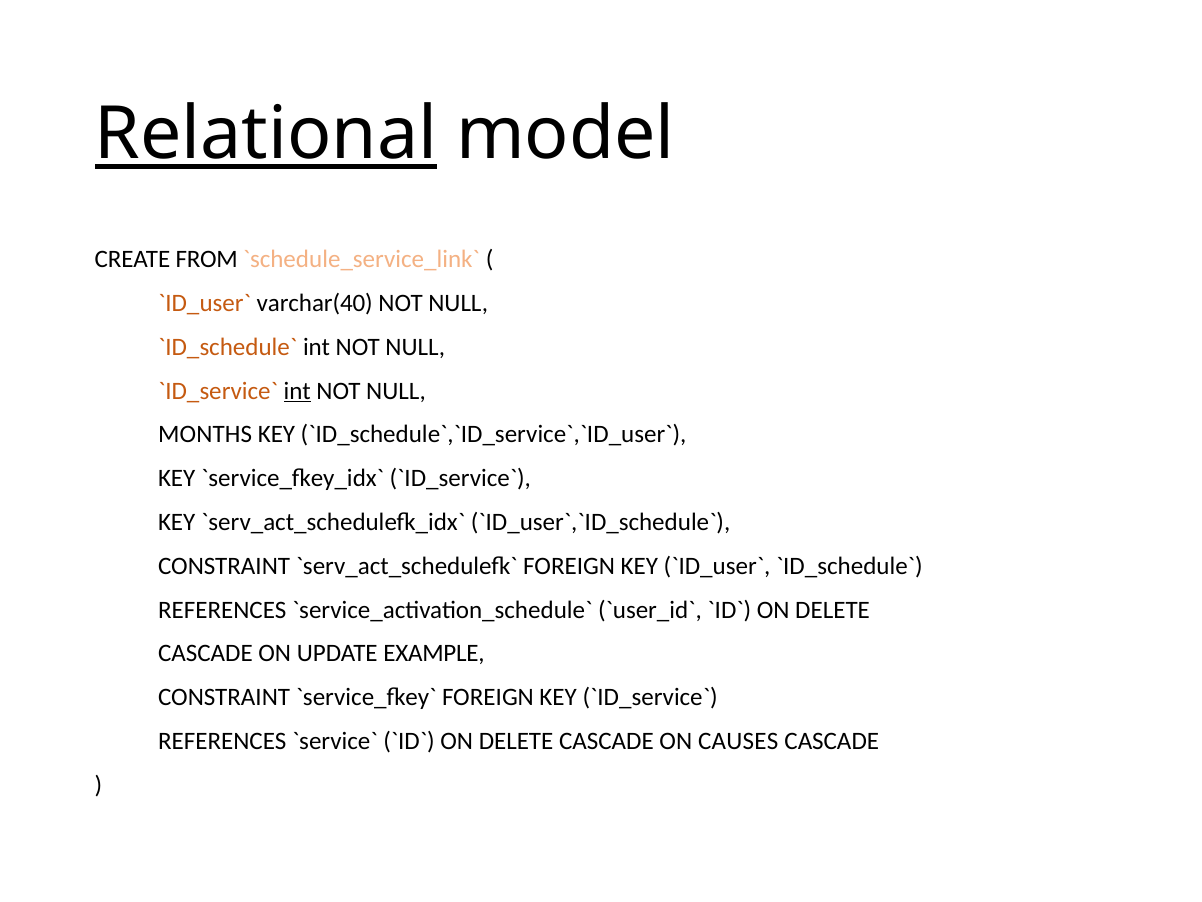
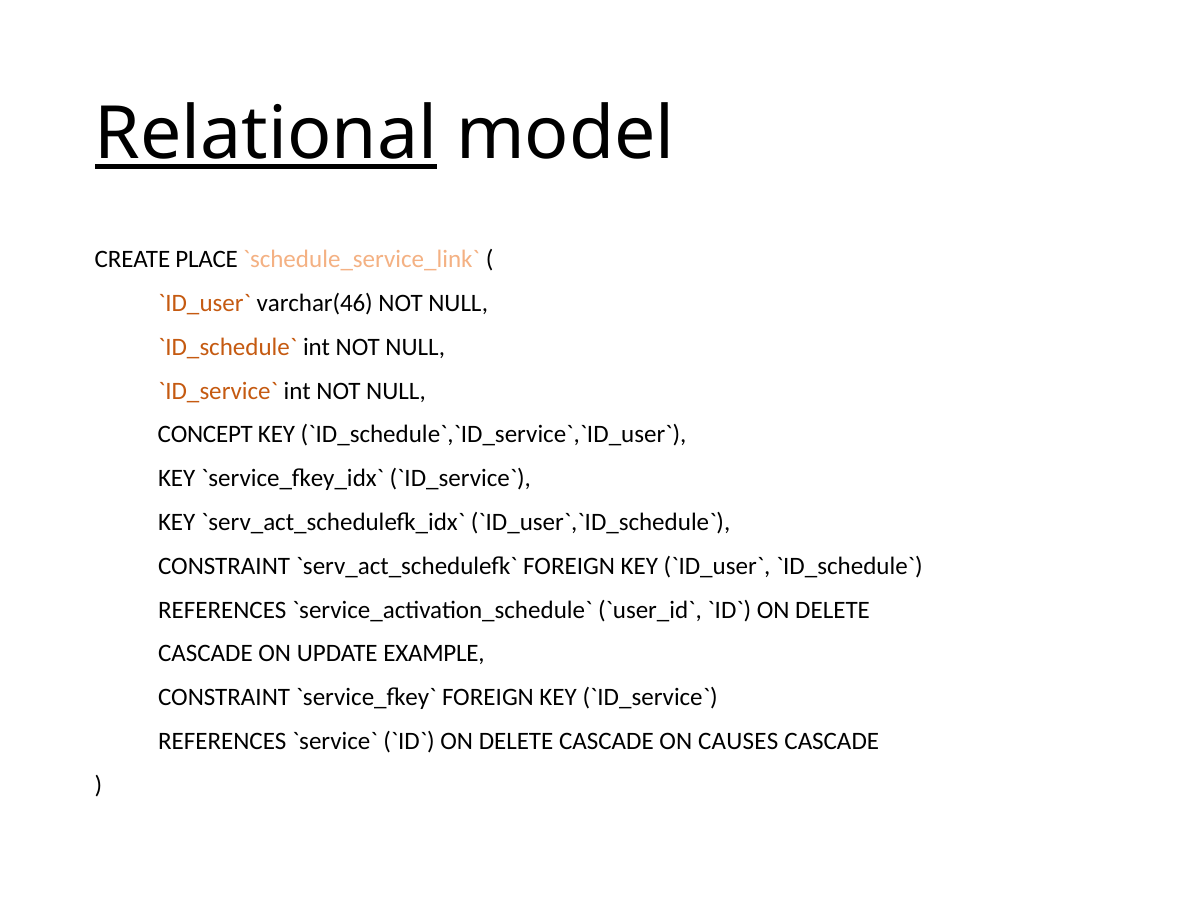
FROM: FROM -> PLACE
varchar(40: varchar(40 -> varchar(46
int at (297, 391) underline: present -> none
MONTHS: MONTHS -> CONCEPT
